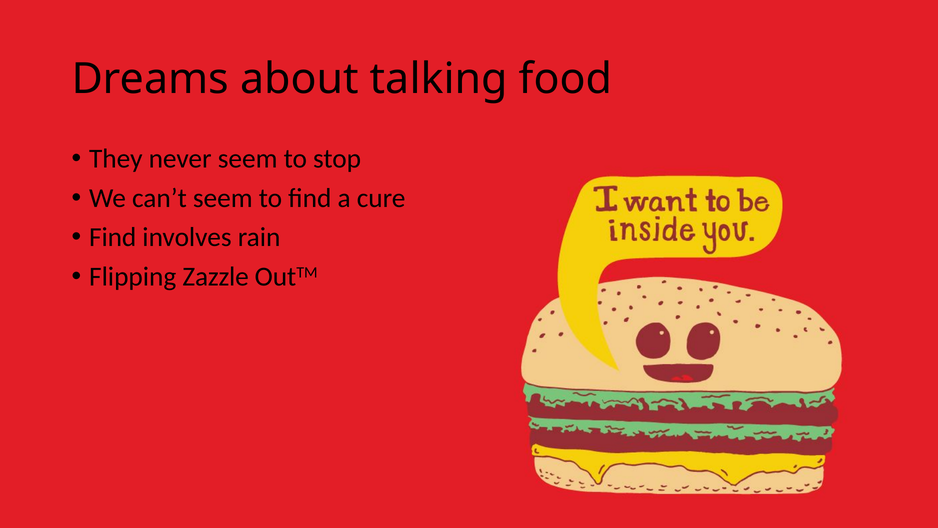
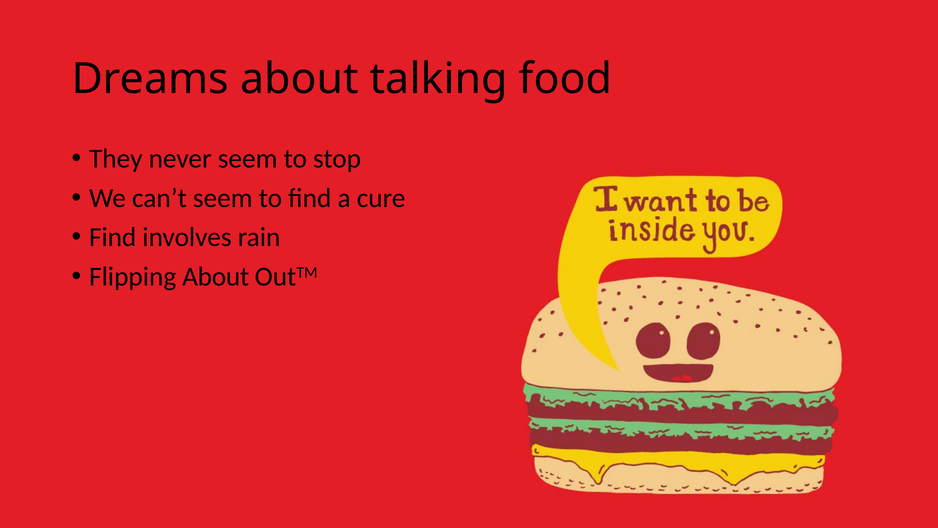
Flipping Zazzle: Zazzle -> About
